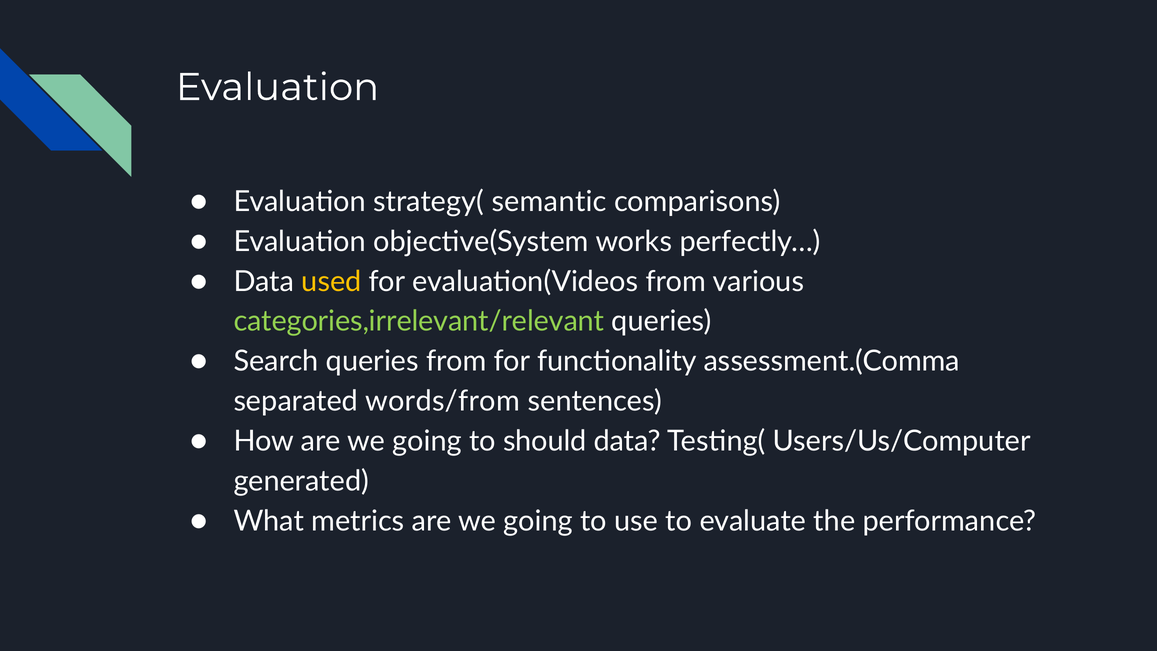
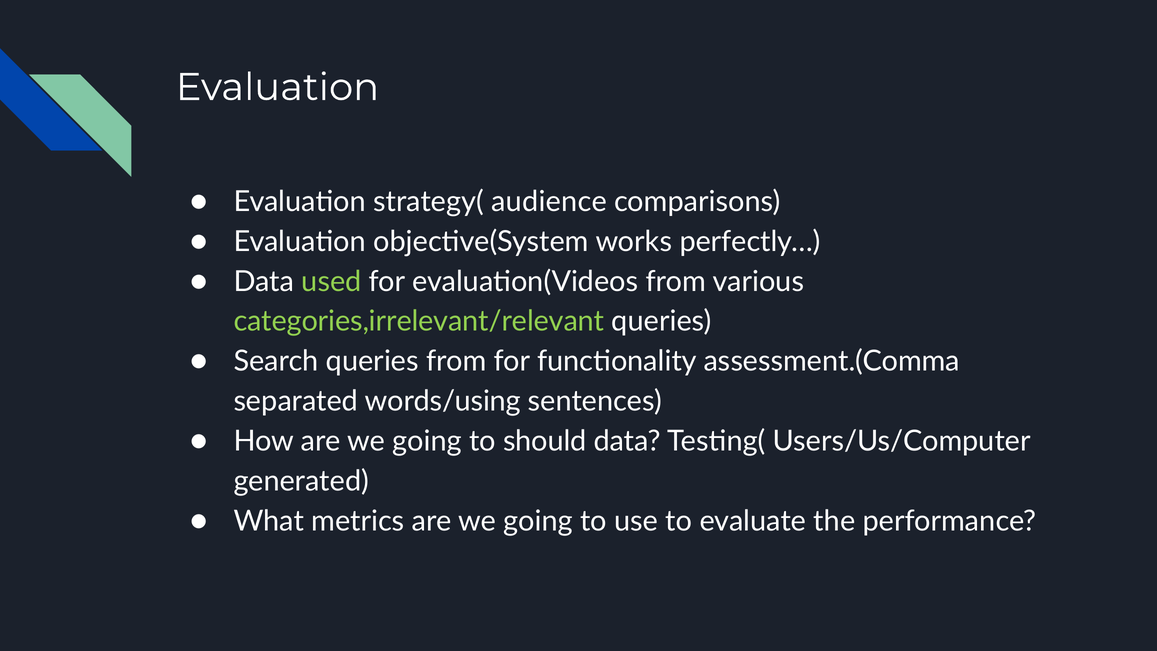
semantic: semantic -> audience
used colour: yellow -> light green
words/from: words/from -> words/using
